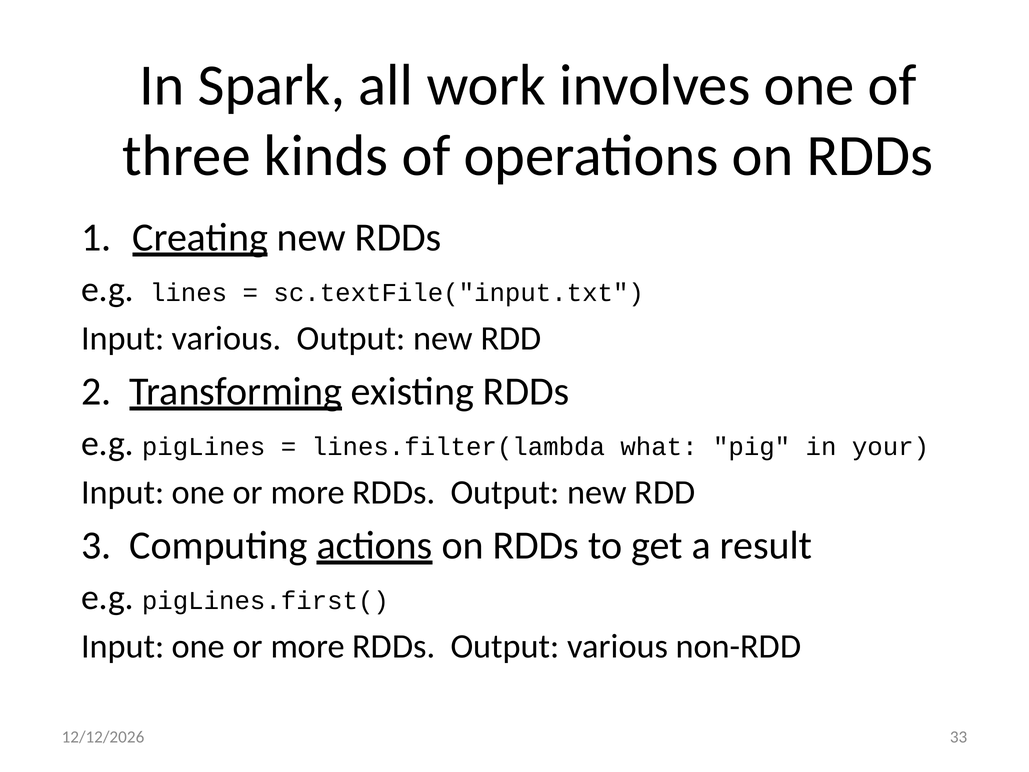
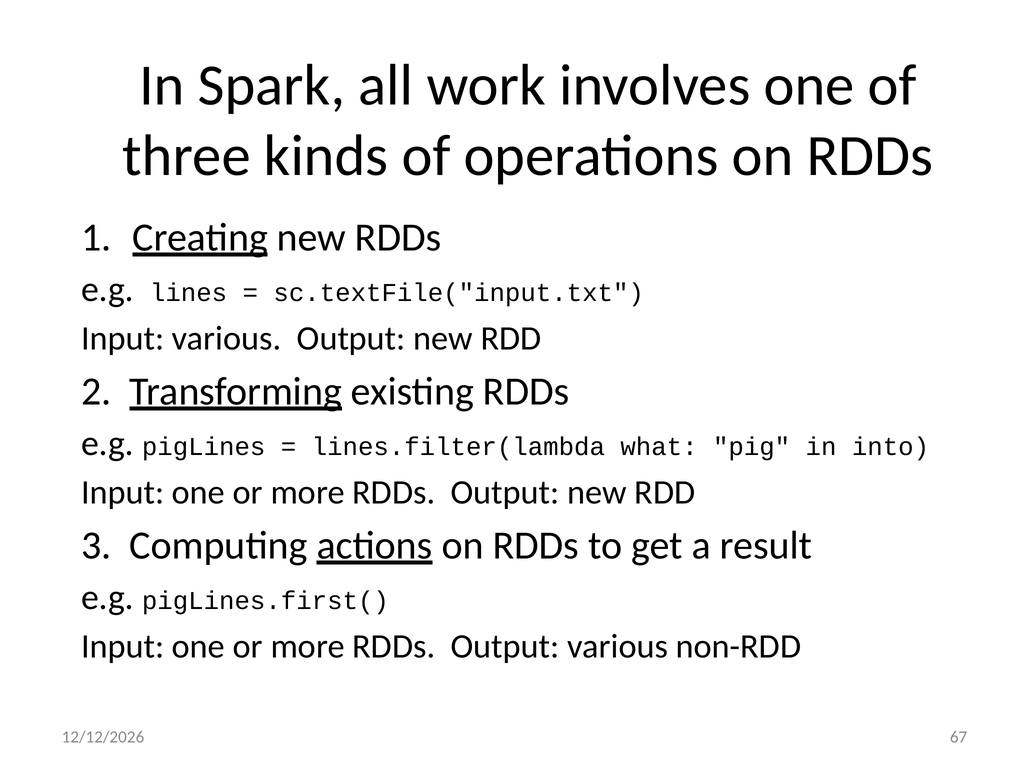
your: your -> into
33: 33 -> 67
